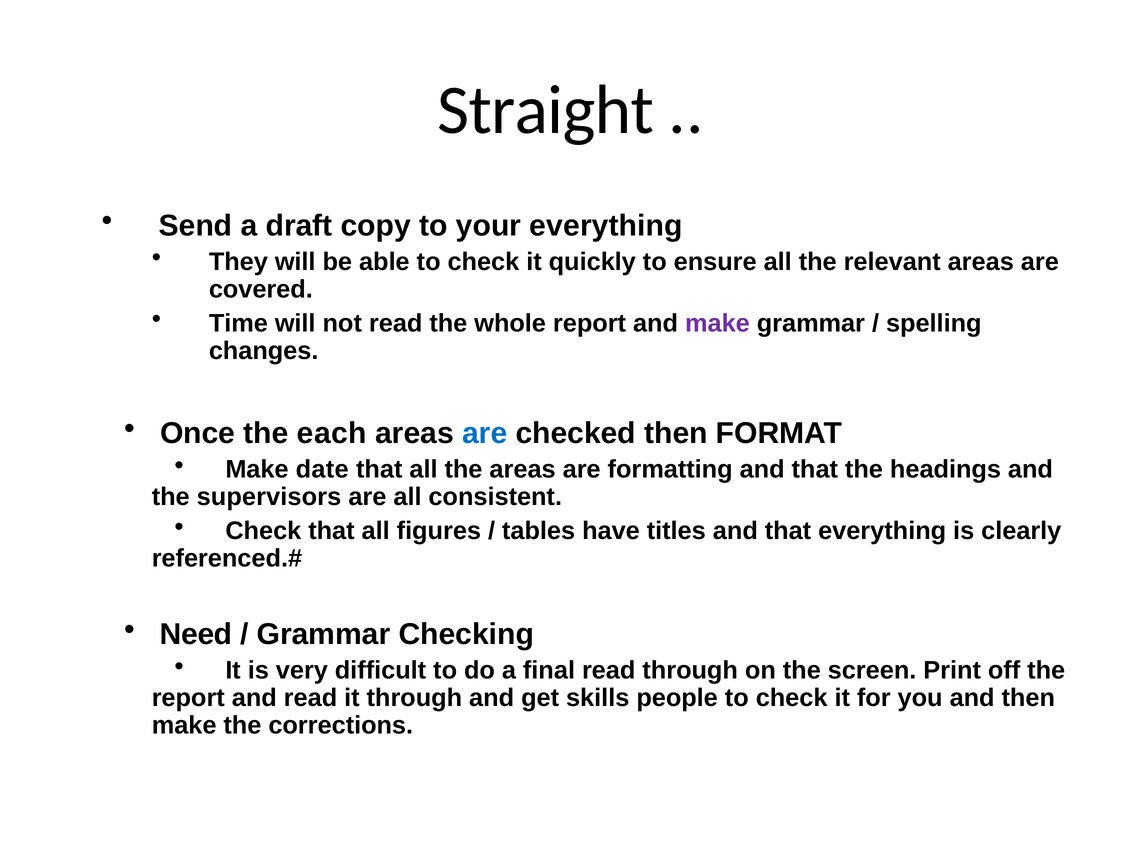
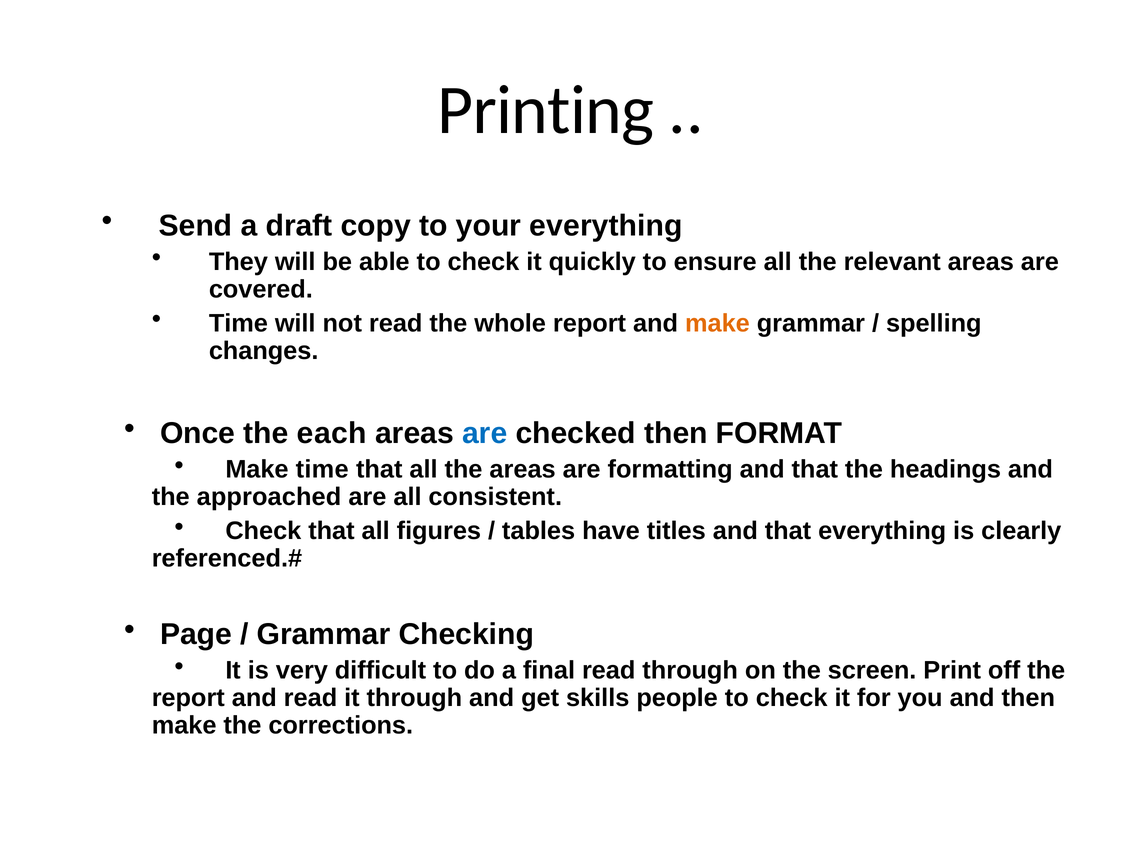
Straight: Straight -> Printing
make at (717, 324) colour: purple -> orange
Make date: date -> time
supervisors: supervisors -> approached
Need: Need -> Page
